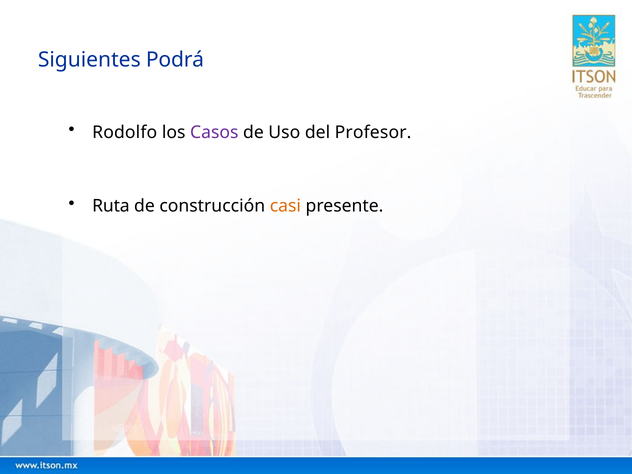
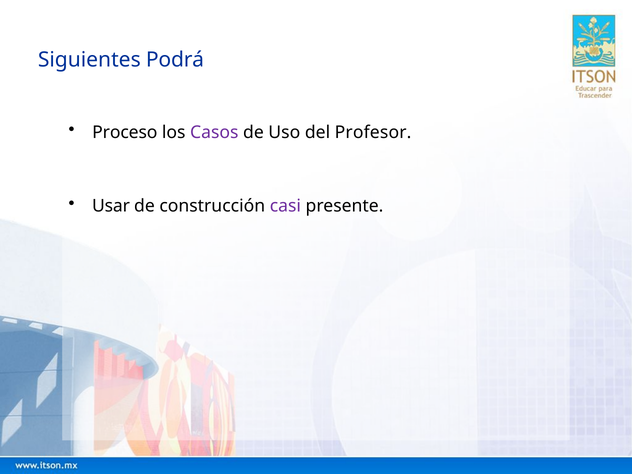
Rodolfo: Rodolfo -> Proceso
Ruta: Ruta -> Usar
casi colour: orange -> purple
